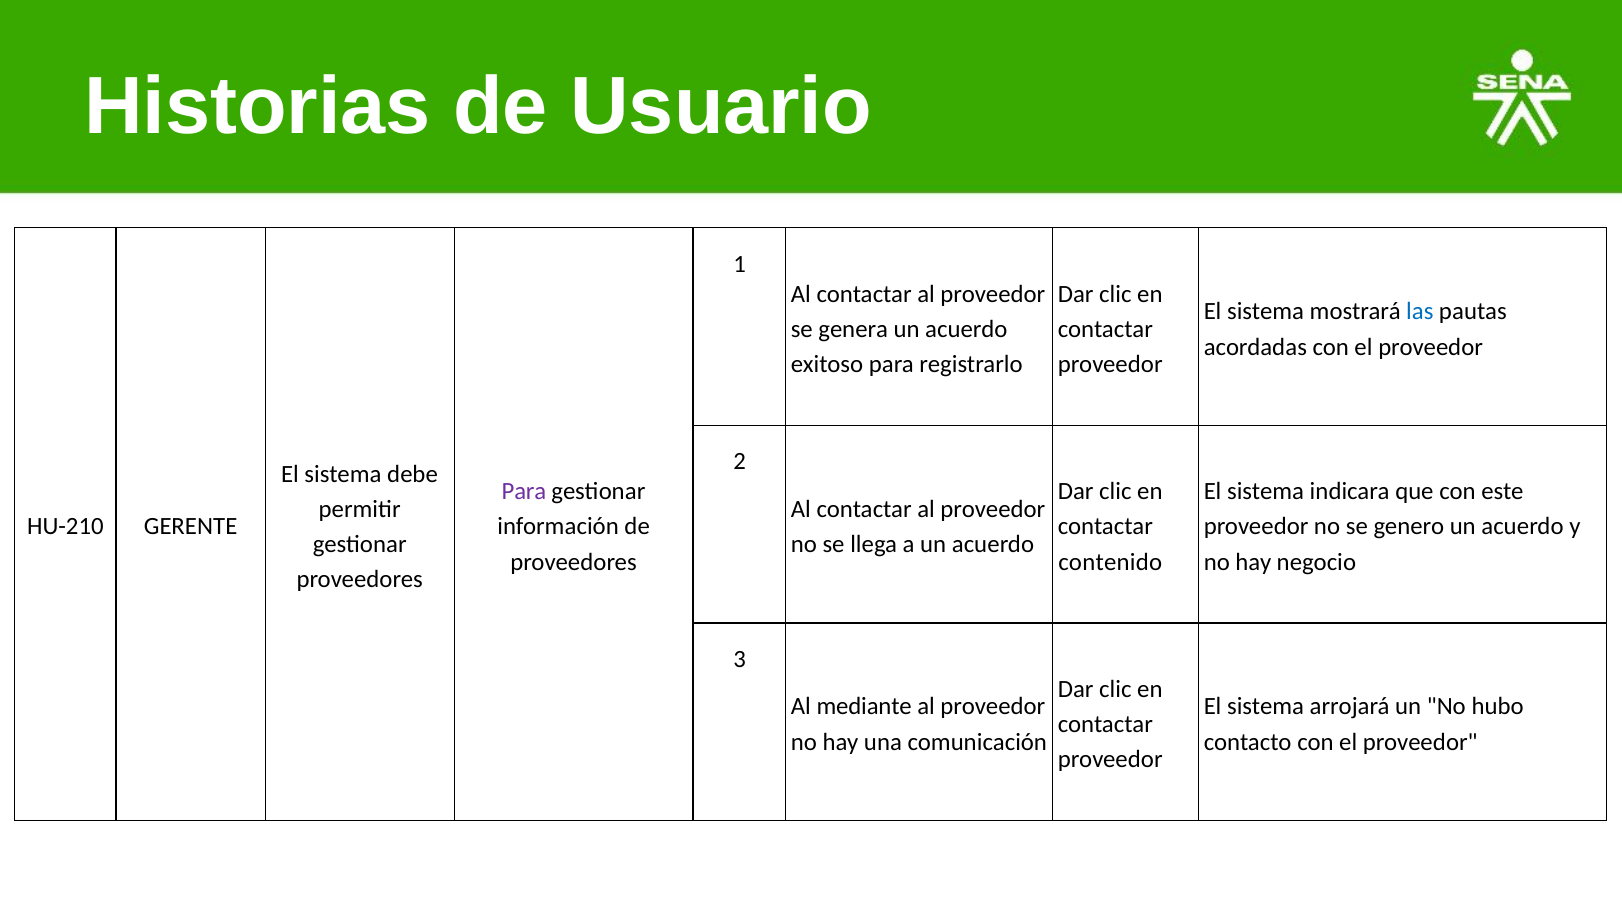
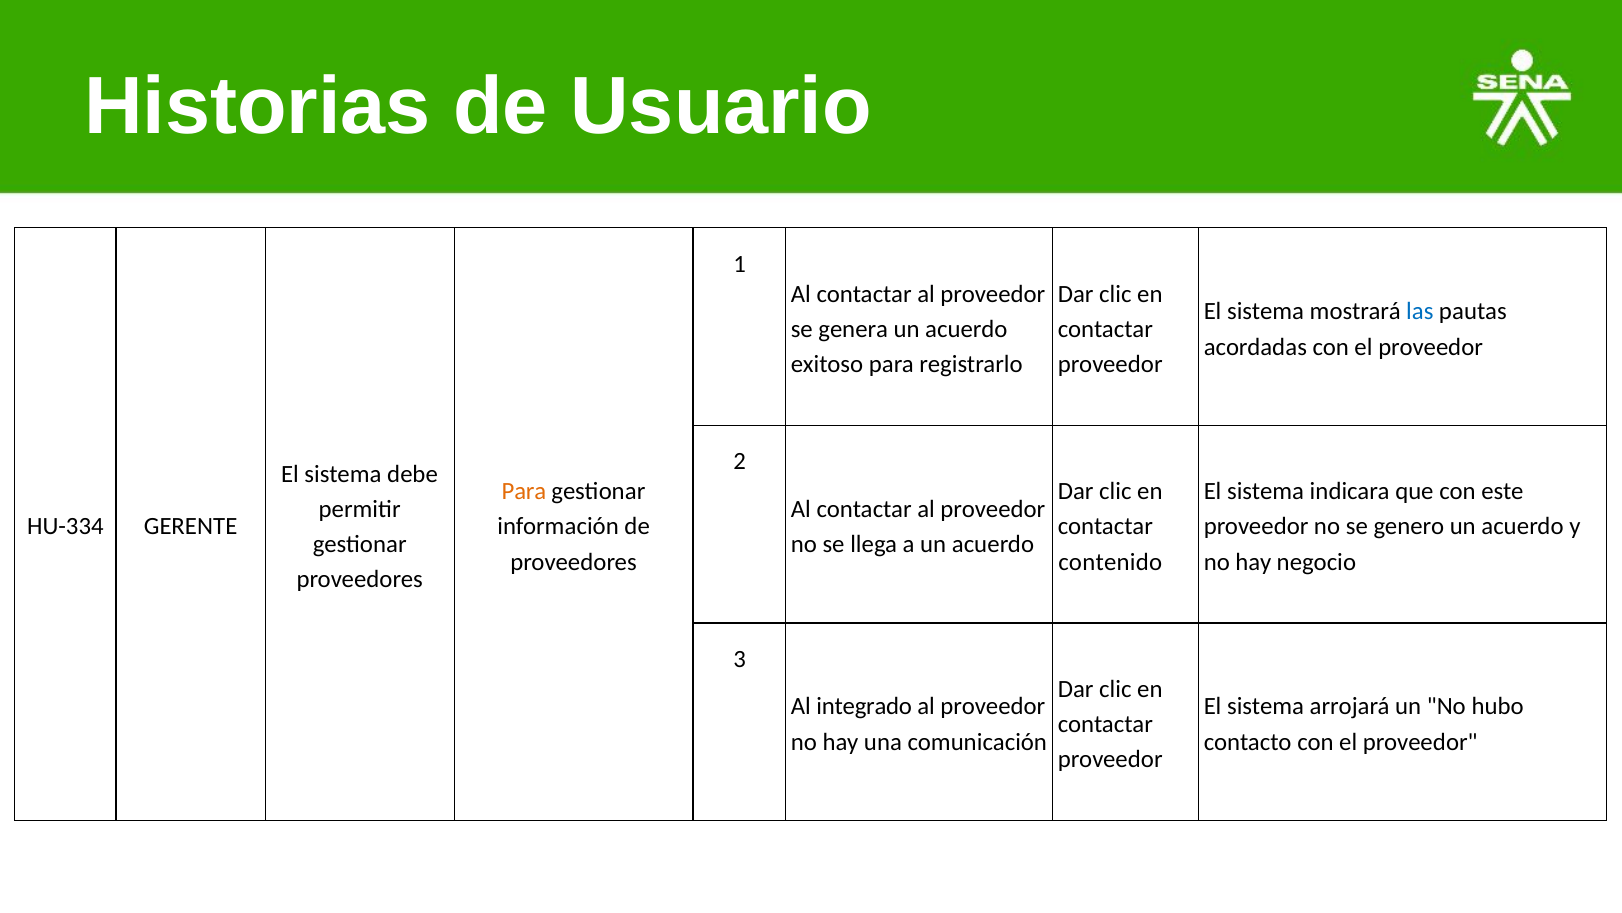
Para at (524, 491) colour: purple -> orange
HU-210: HU-210 -> HU-334
mediante: mediante -> integrado
